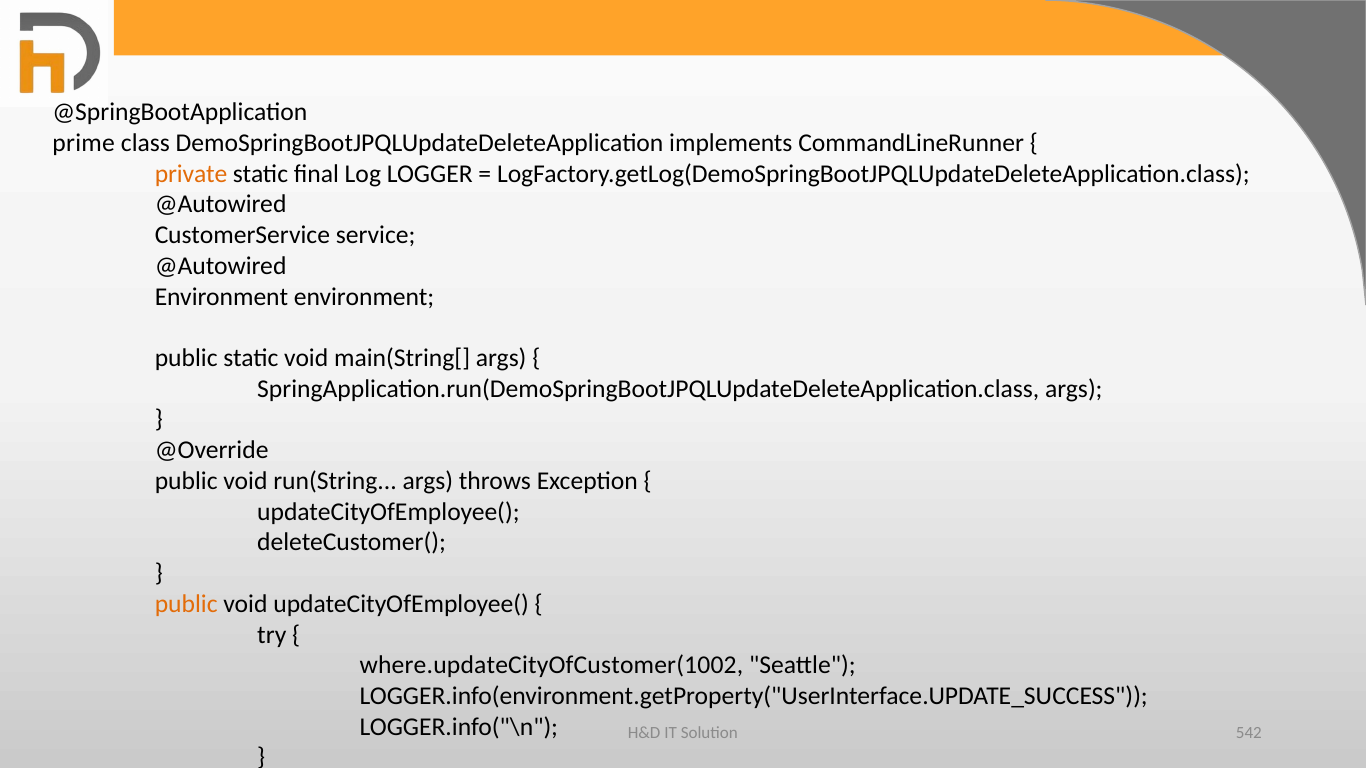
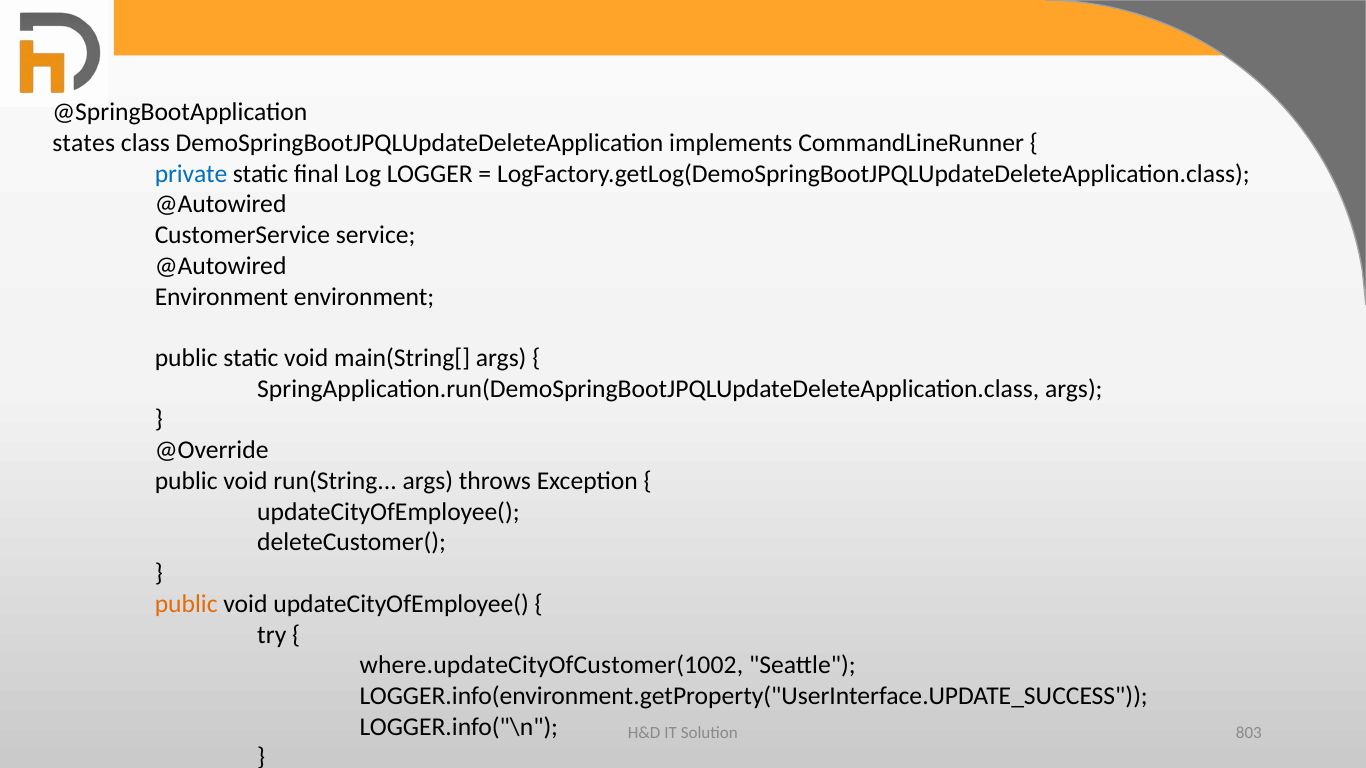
prime: prime -> states
private colour: orange -> blue
542: 542 -> 803
